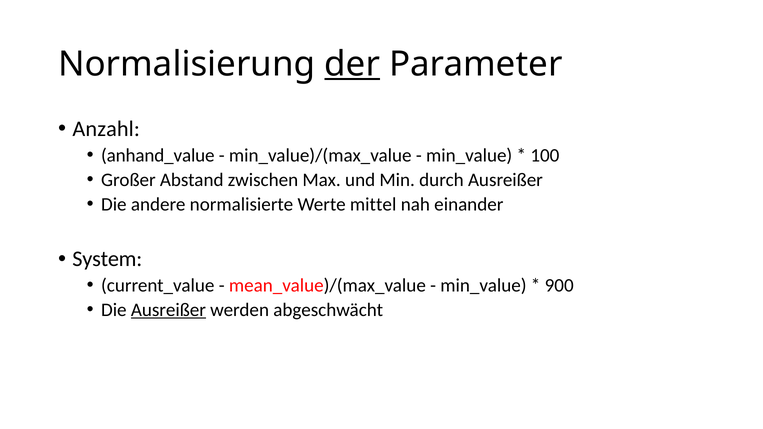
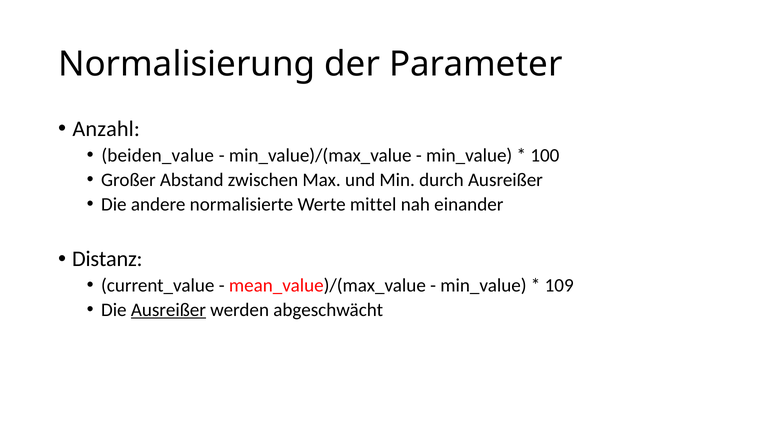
der underline: present -> none
anhand_value: anhand_value -> beiden_value
System: System -> Distanz
900: 900 -> 109
